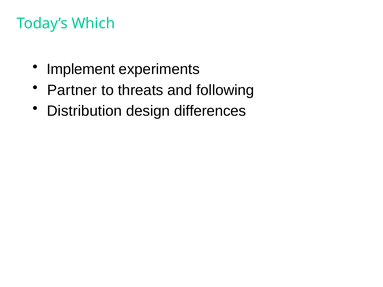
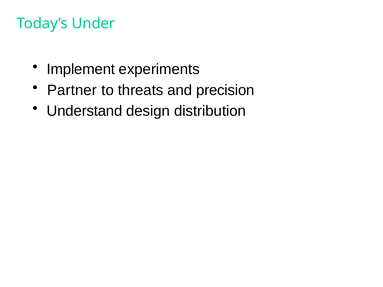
Which: Which -> Under
following: following -> precision
Distribution: Distribution -> Understand
differences: differences -> distribution
